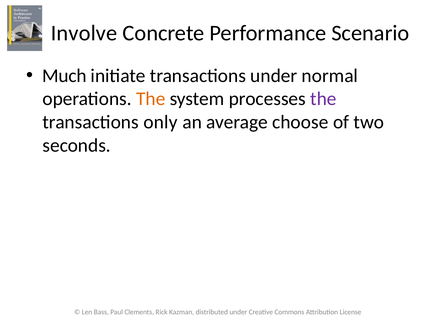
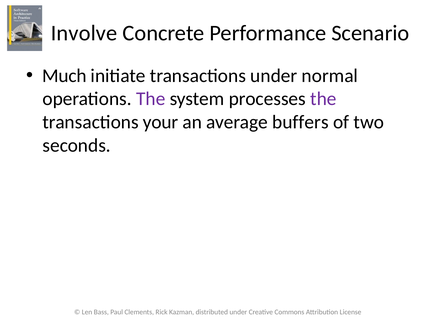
The at (151, 99) colour: orange -> purple
only: only -> your
choose: choose -> buffers
